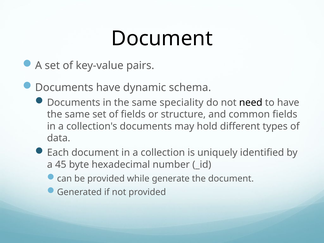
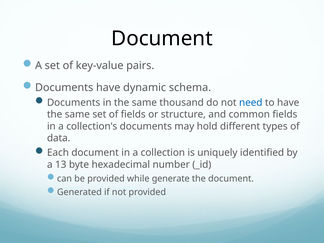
speciality: speciality -> thousand
need colour: black -> blue
45: 45 -> 13
